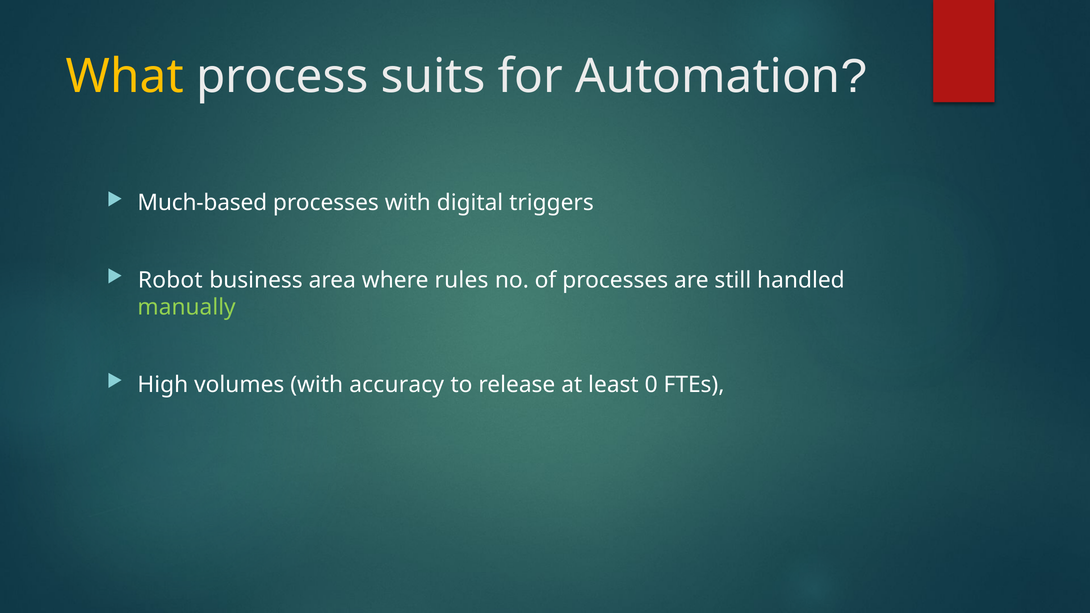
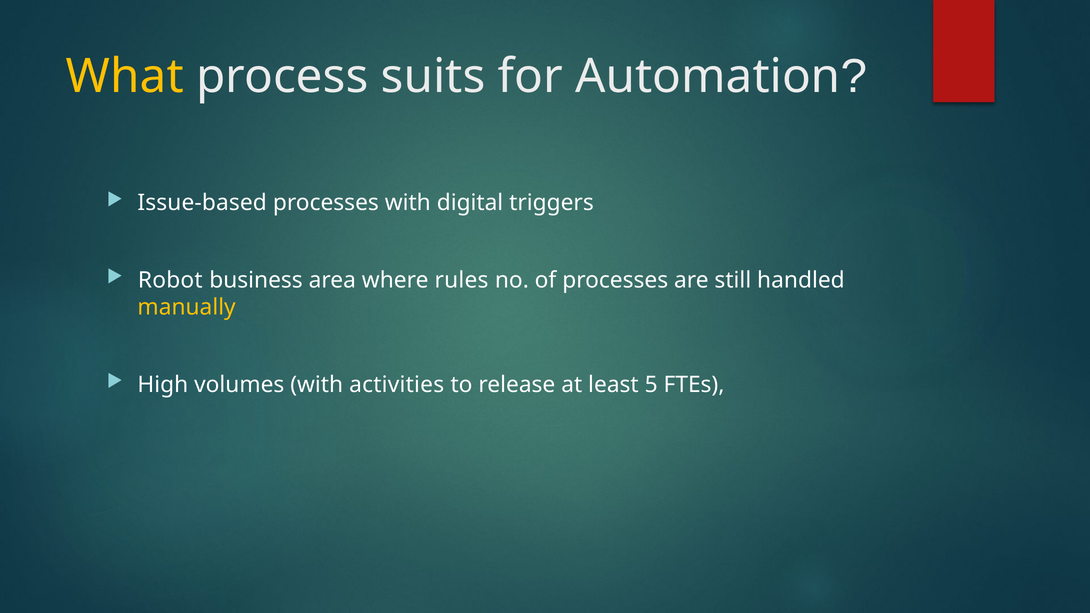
Much-based: Much-based -> Issue-based
manually colour: light green -> yellow
accuracy: accuracy -> activities
0: 0 -> 5
